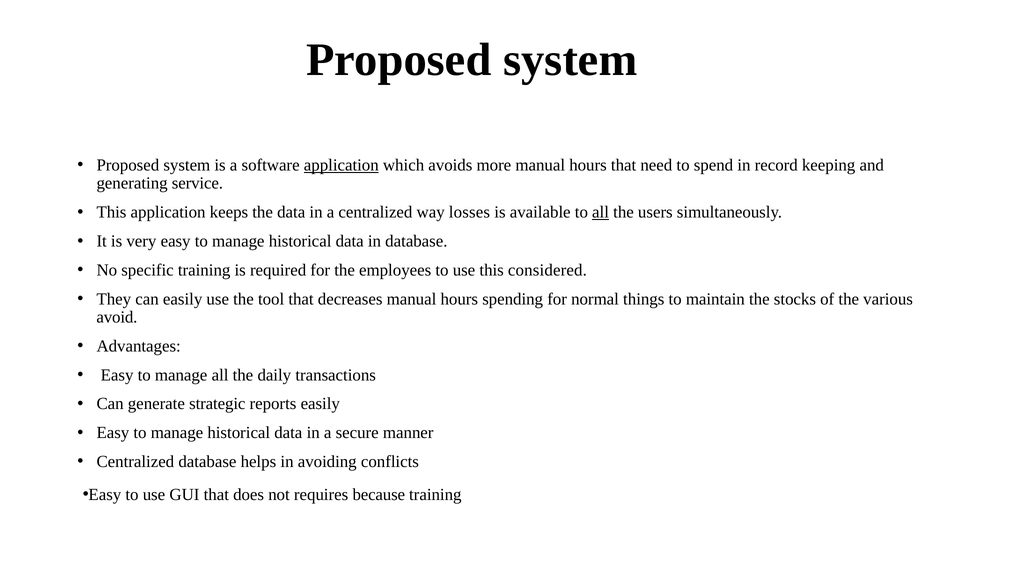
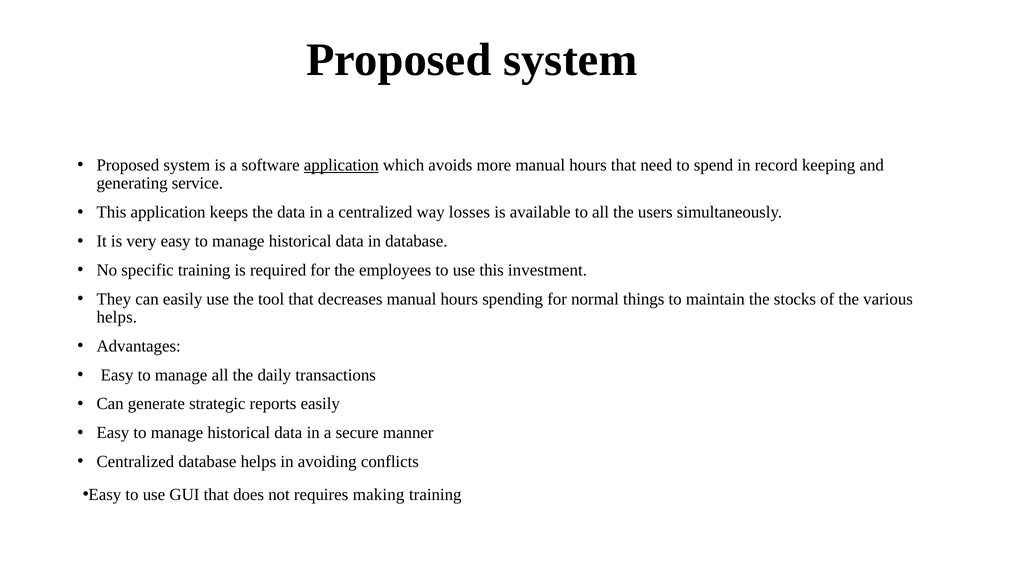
all at (601, 212) underline: present -> none
considered: considered -> investment
avoid at (117, 317): avoid -> helps
because: because -> making
